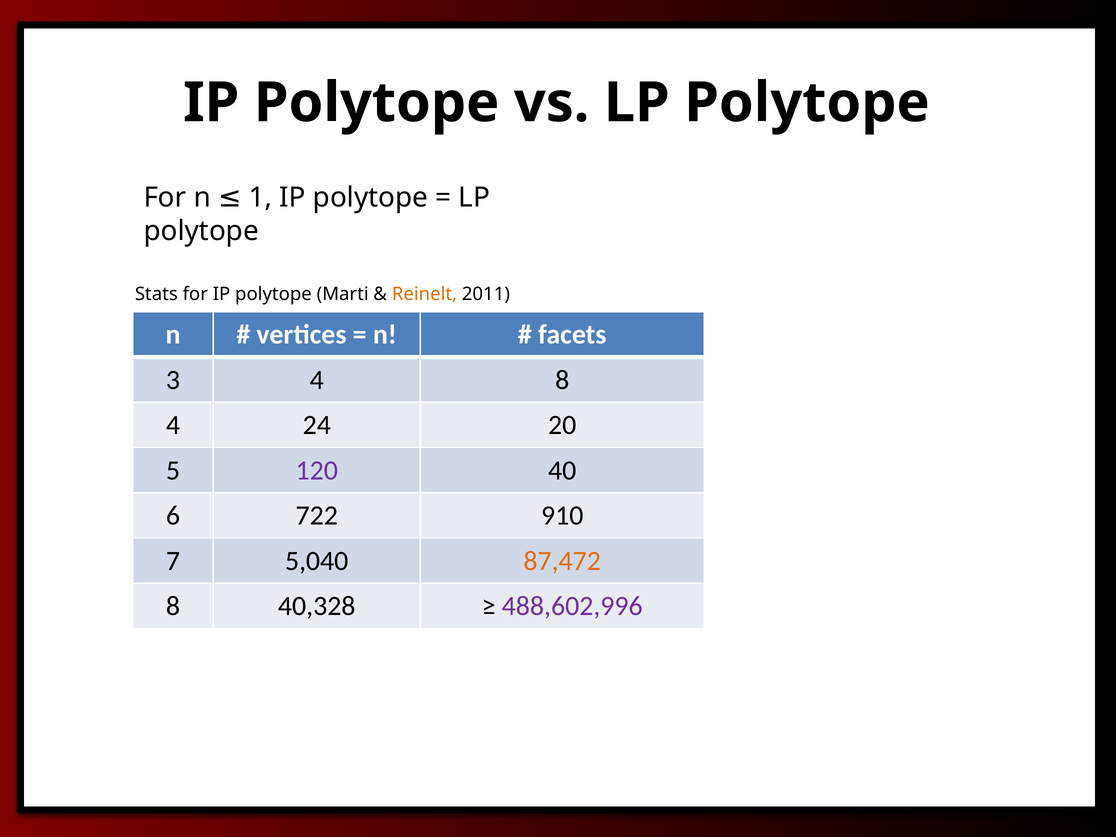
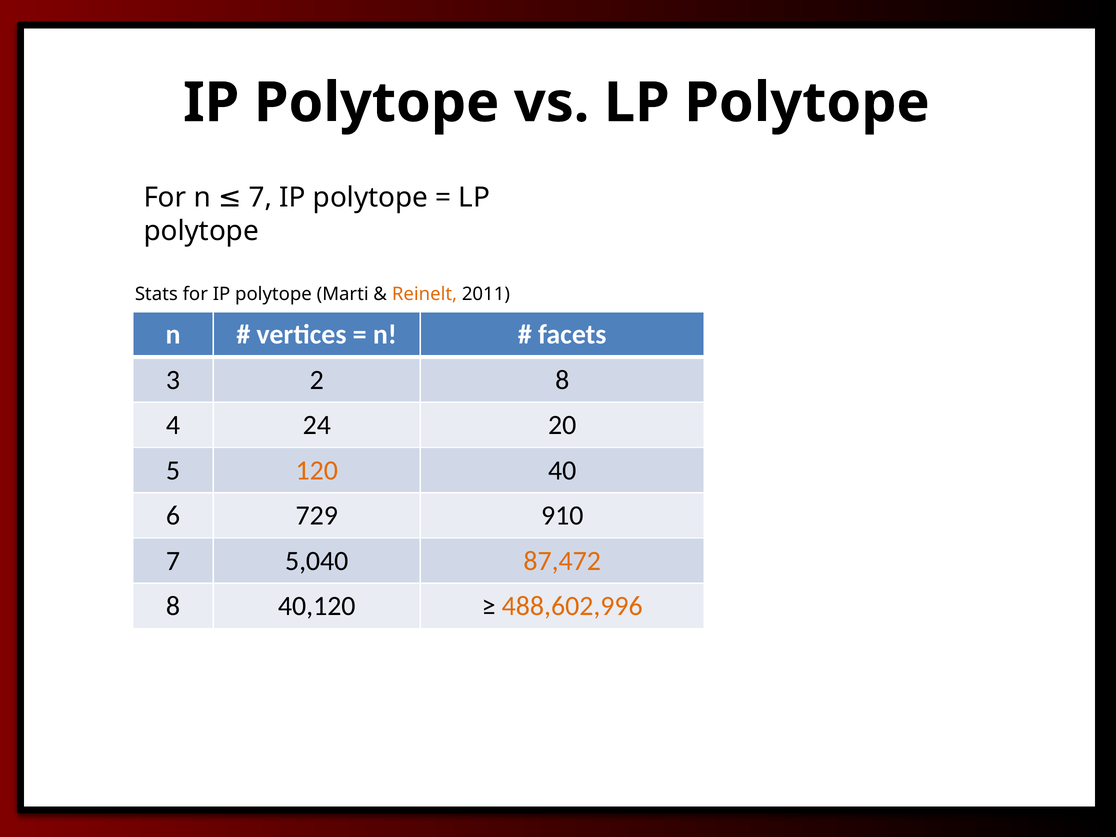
n 1: 1 -> 7
3 4: 4 -> 2
120 colour: purple -> orange
722: 722 -> 729
40,328: 40,328 -> 40,120
488,602,996 colour: purple -> orange
